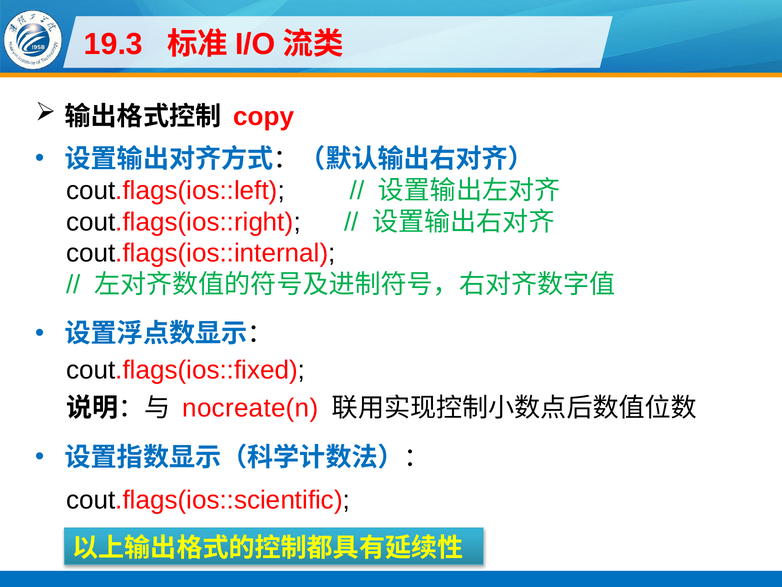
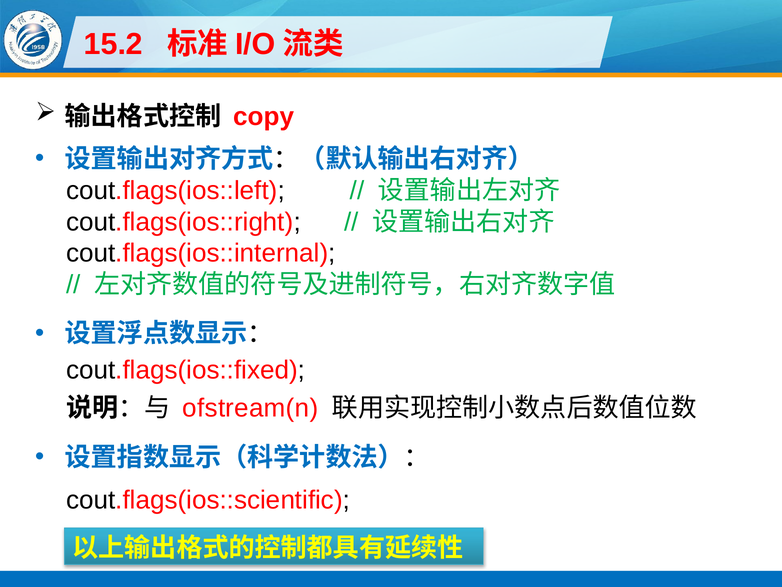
19.3: 19.3 -> 15.2
nocreate(n: nocreate(n -> ofstream(n
